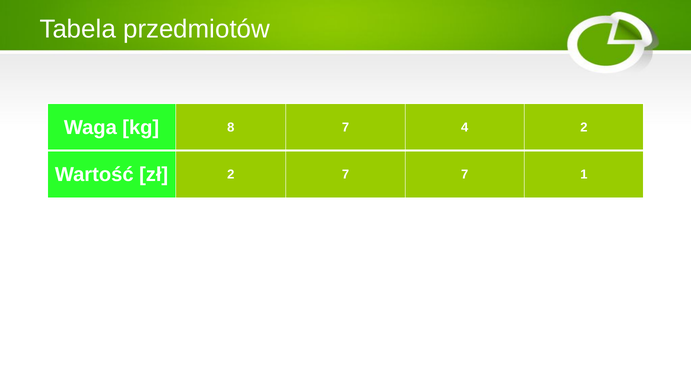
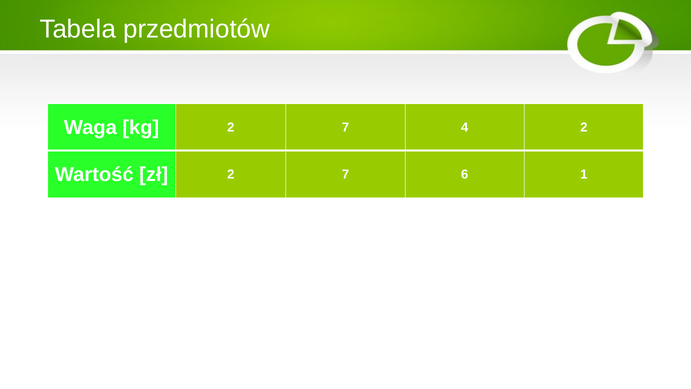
kg 8: 8 -> 2
7 7: 7 -> 6
